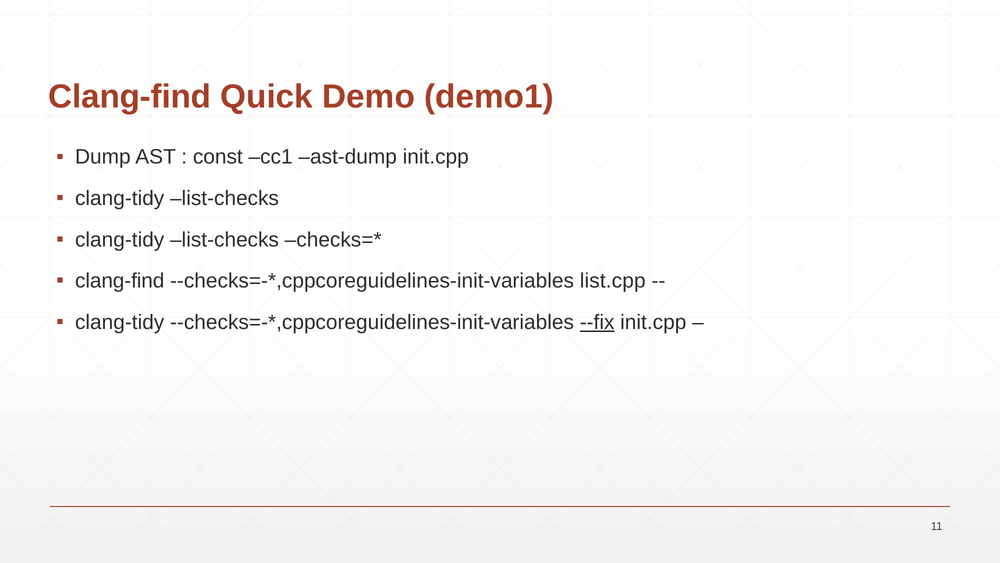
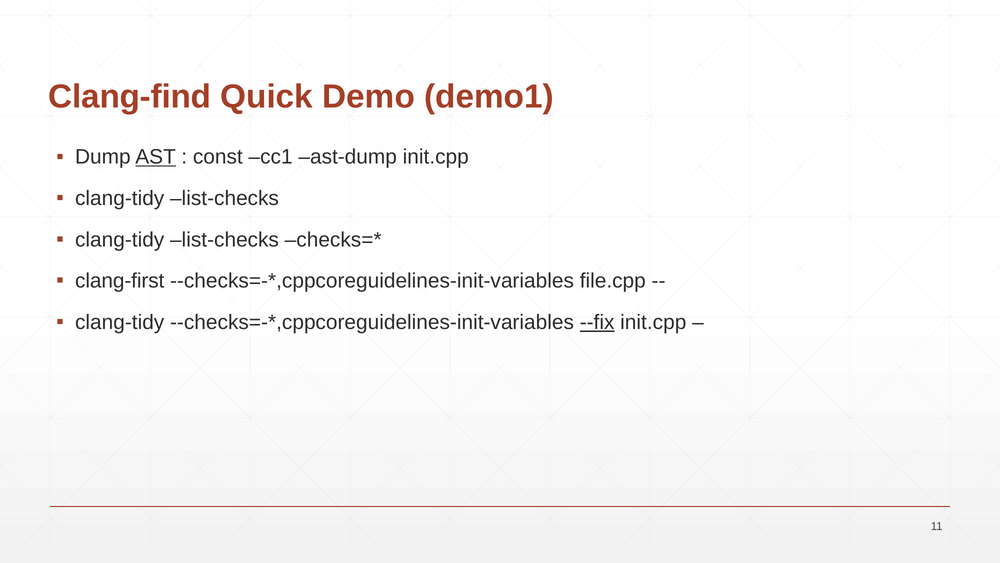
AST underline: none -> present
clang-find at (120, 281): clang-find -> clang-first
list.cpp: list.cpp -> file.cpp
